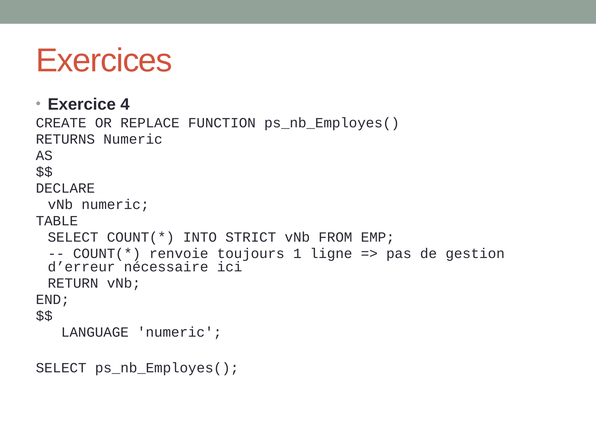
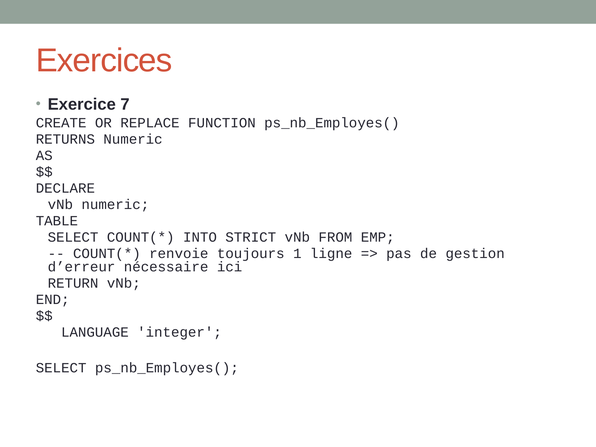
4: 4 -> 7
LANGUAGE numeric: numeric -> integer
